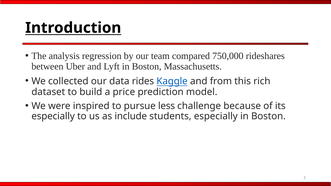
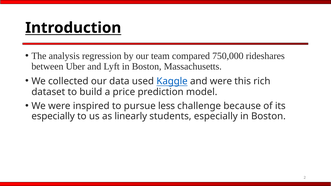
rides: rides -> used
and from: from -> were
include: include -> linearly
